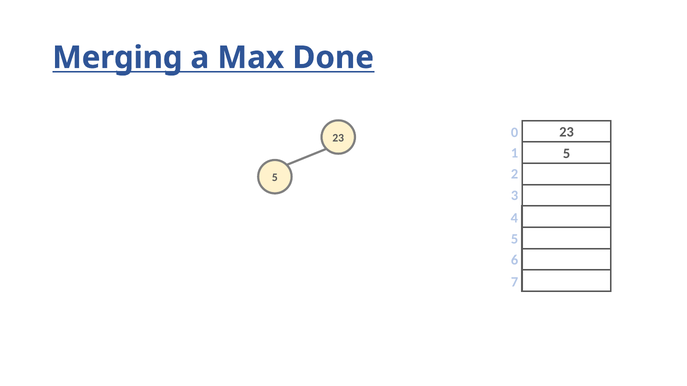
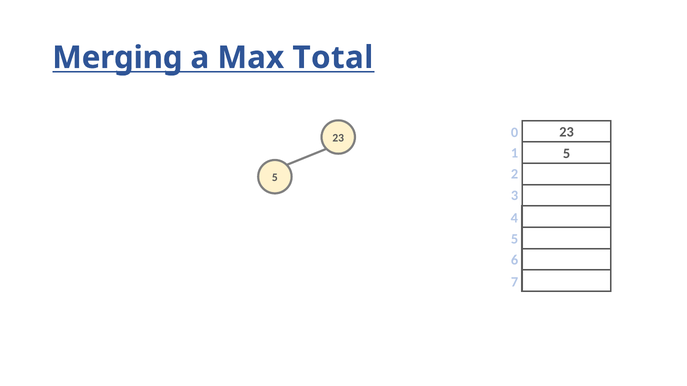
Done: Done -> Total
